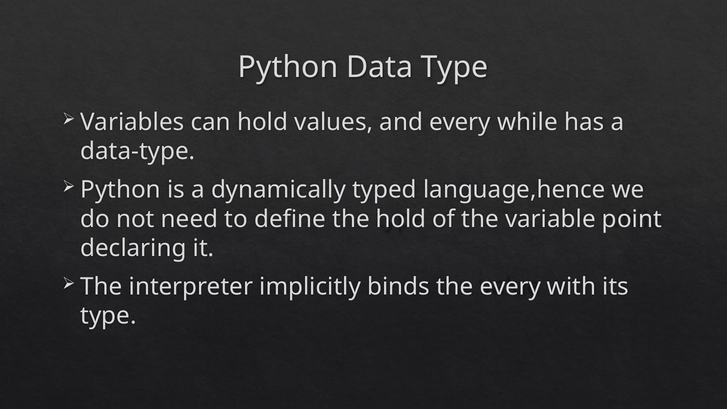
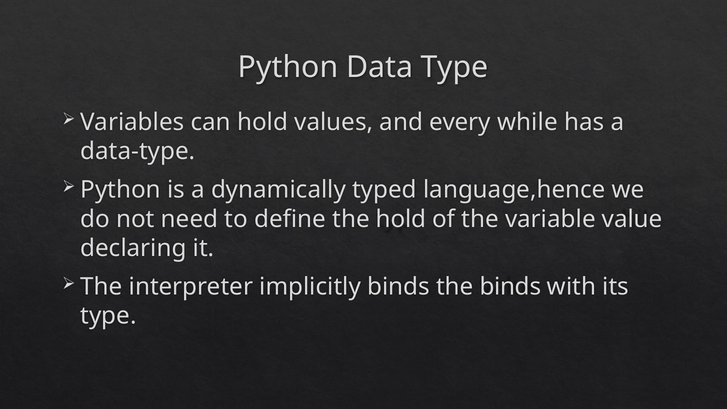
point: point -> value
the every: every -> binds
